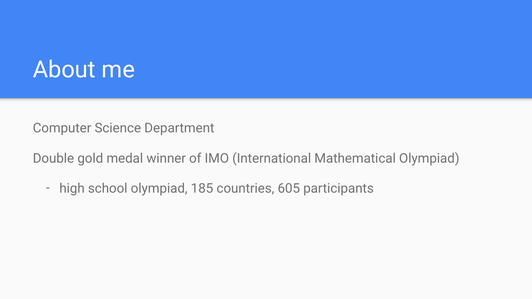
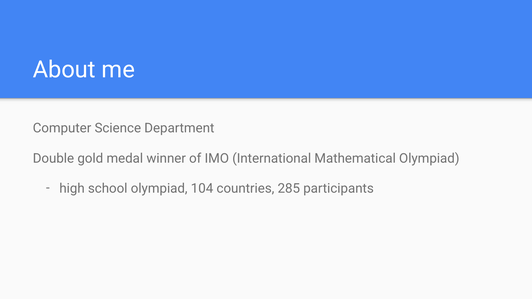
185: 185 -> 104
605: 605 -> 285
